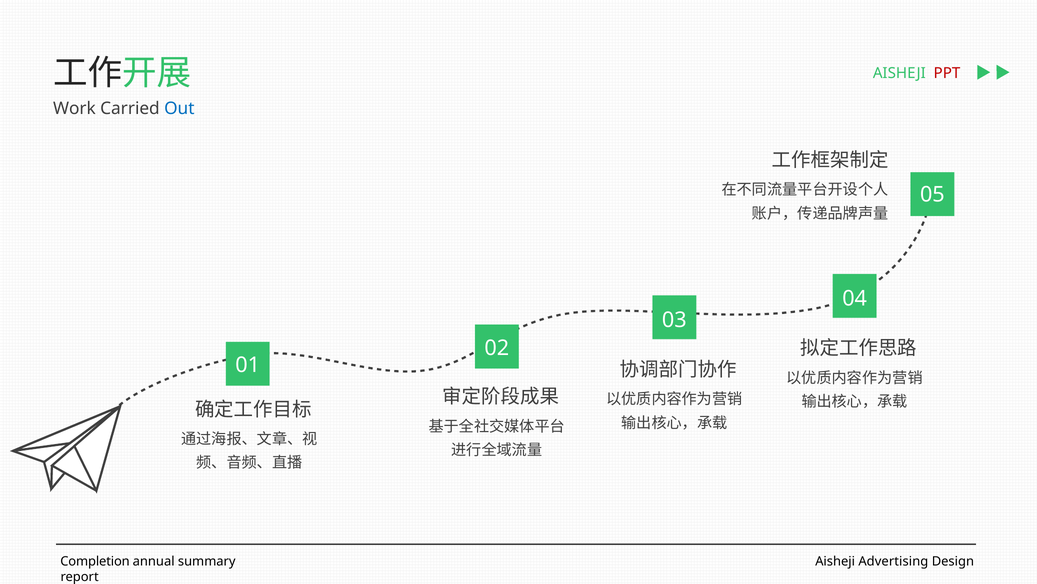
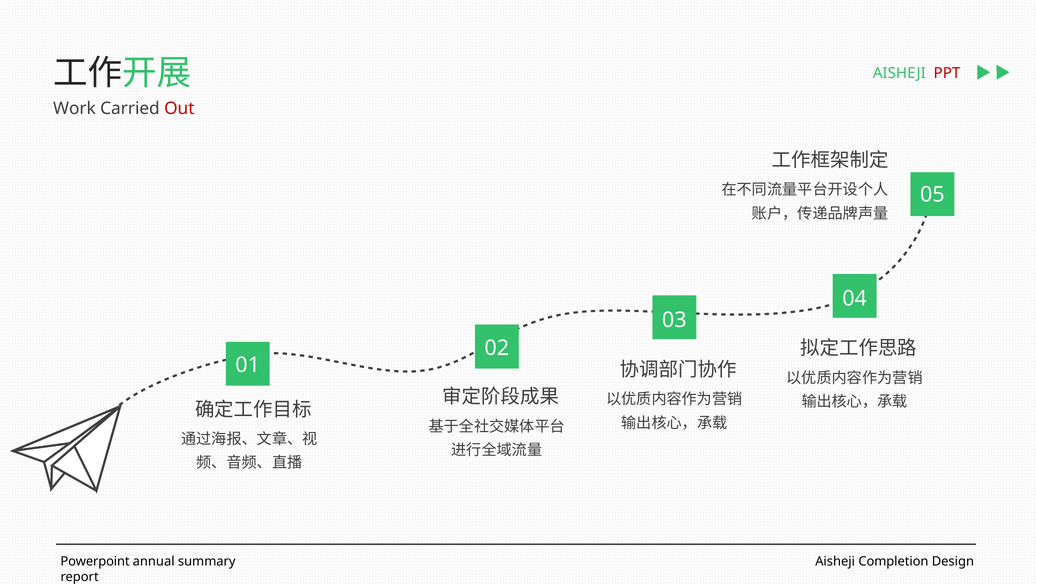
Out colour: blue -> red
Completion: Completion -> Powerpoint
Advertising: Advertising -> Completion
